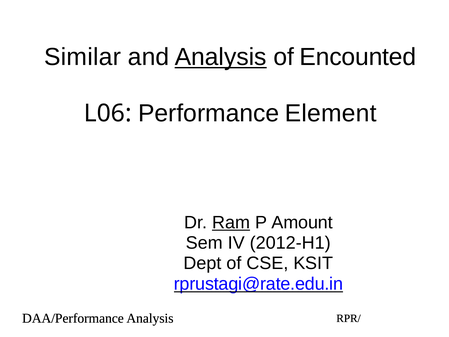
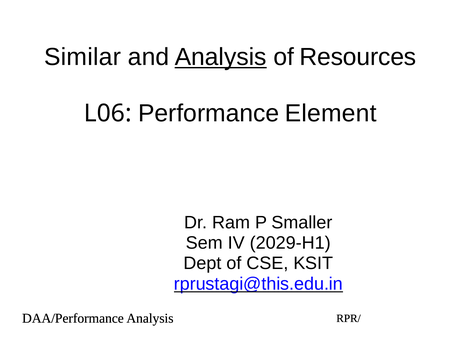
Encounted: Encounted -> Resources
Ram underline: present -> none
Amount: Amount -> Smaller
2012-H1: 2012-H1 -> 2029-H1
rprustagi@rate.edu.in: rprustagi@rate.edu.in -> rprustagi@this.edu.in
